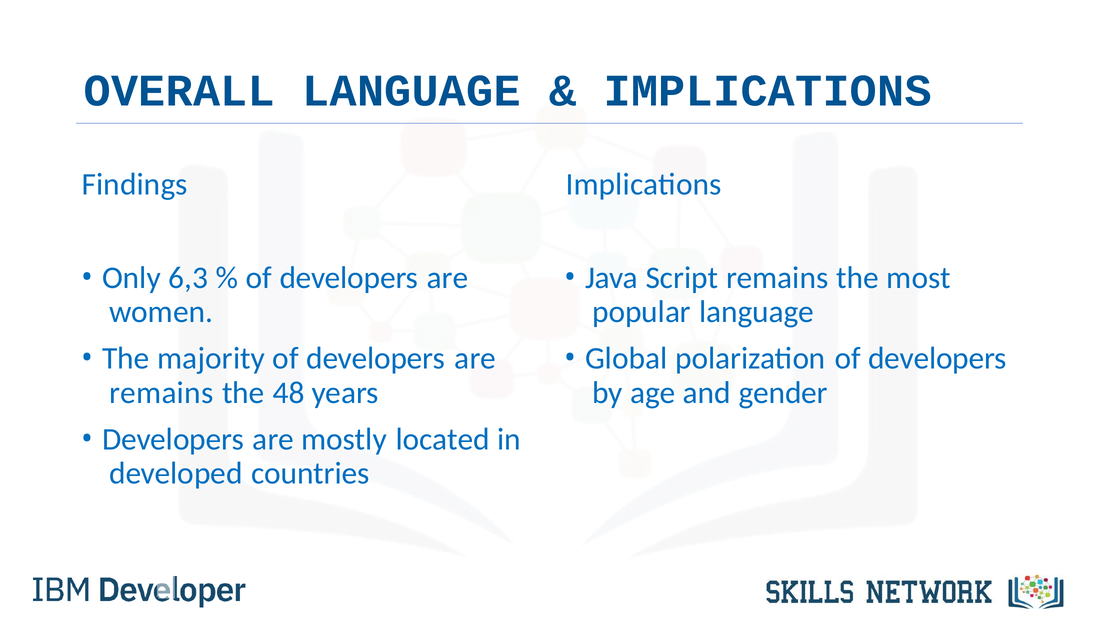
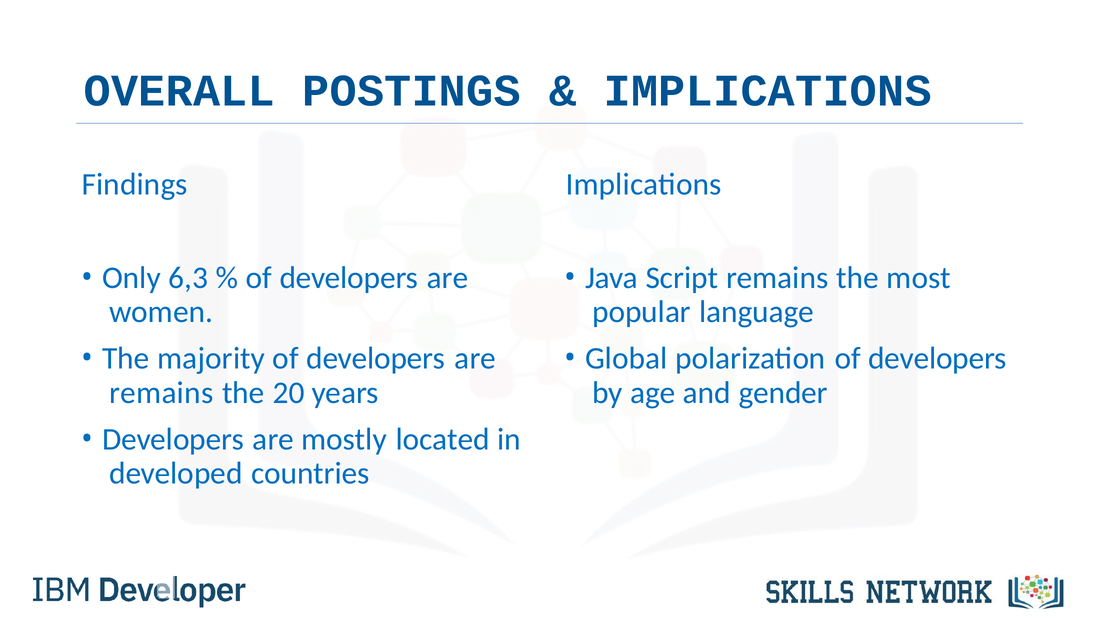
OVERALL LANGUAGE: LANGUAGE -> POSTINGS
48: 48 -> 20
